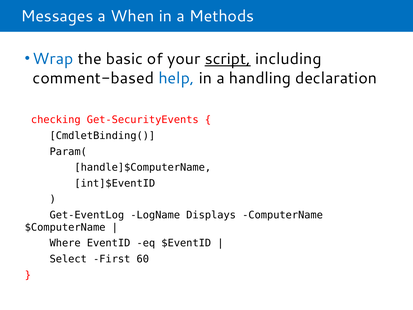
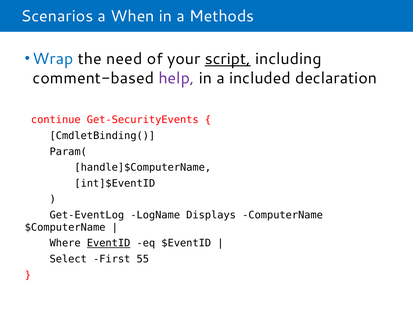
Messages: Messages -> Scenarios
basic: basic -> need
help colour: blue -> purple
handling: handling -> included
checking: checking -> continue
EventID underline: none -> present
60: 60 -> 55
